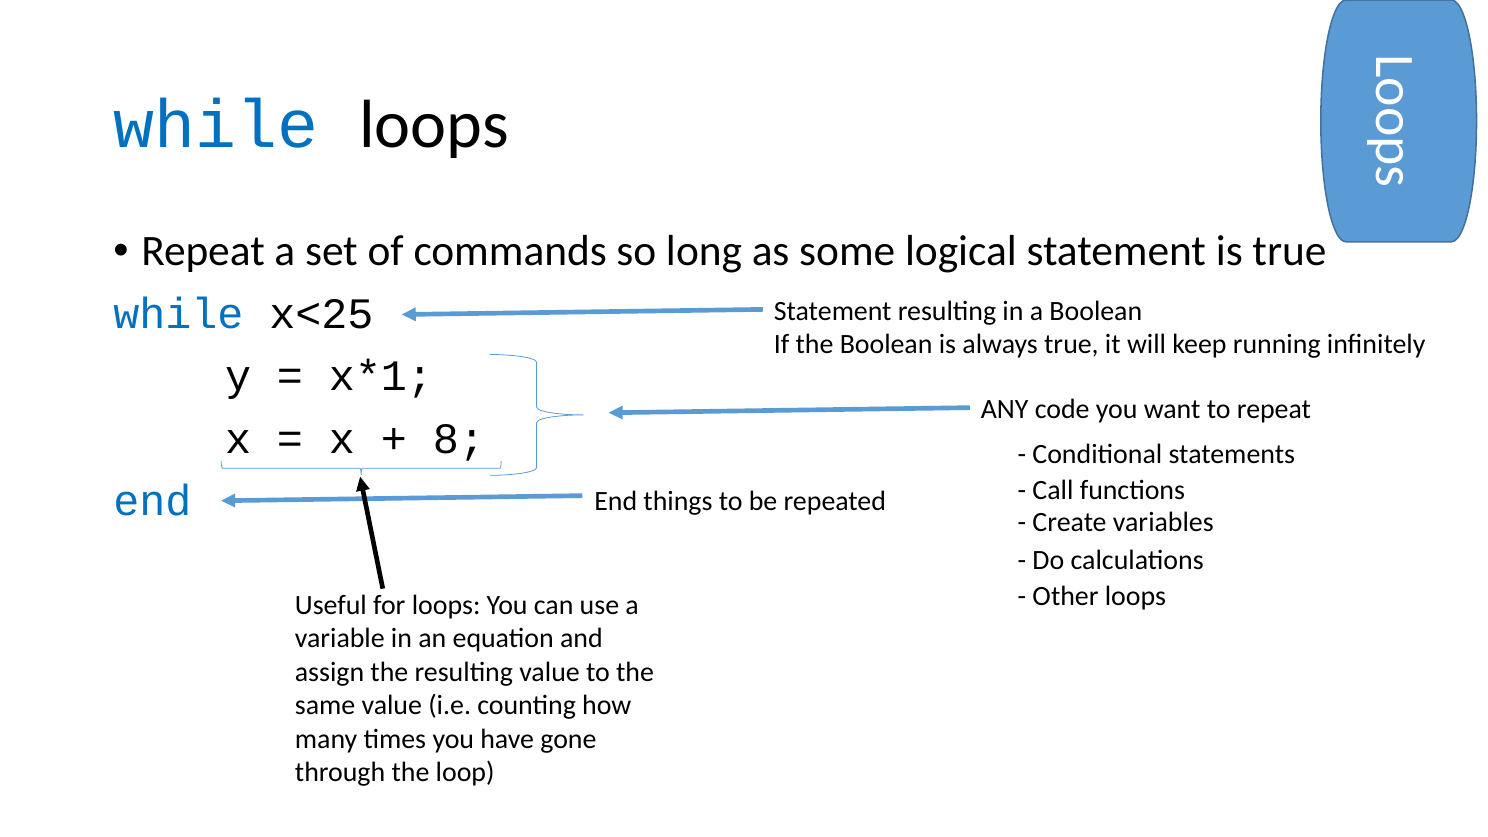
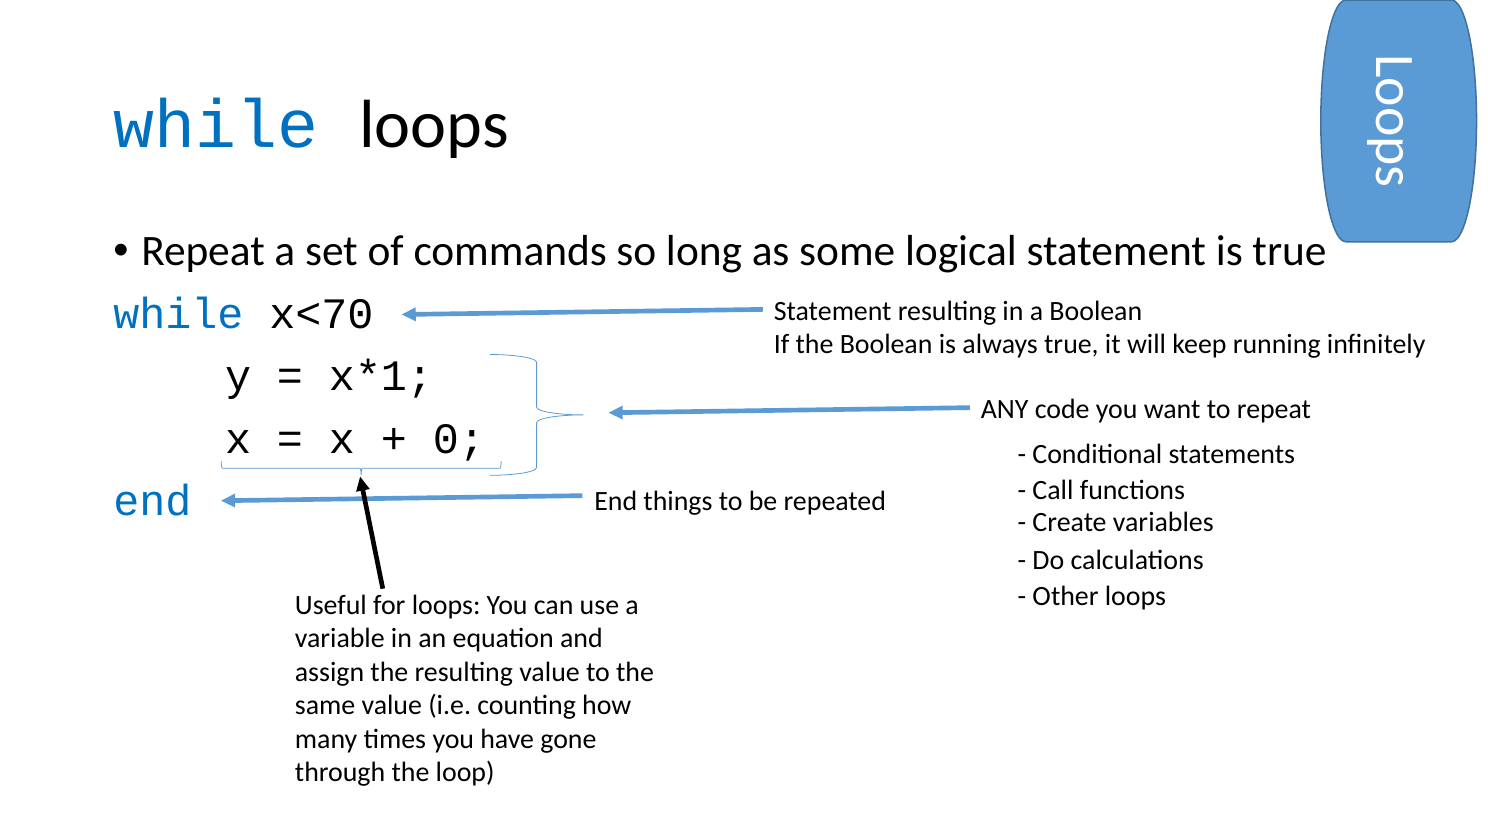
x<25: x<25 -> x<70
8: 8 -> 0
